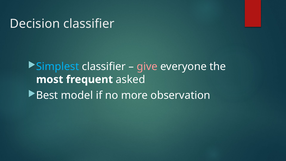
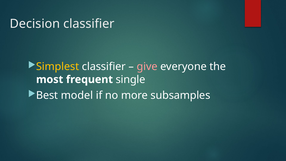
Simplest colour: light blue -> yellow
asked: asked -> single
observation: observation -> subsamples
